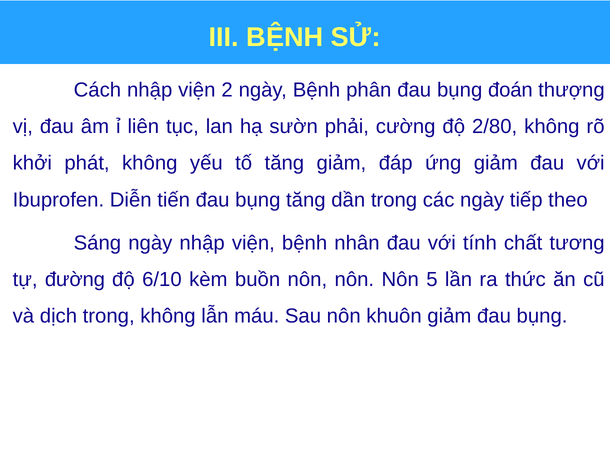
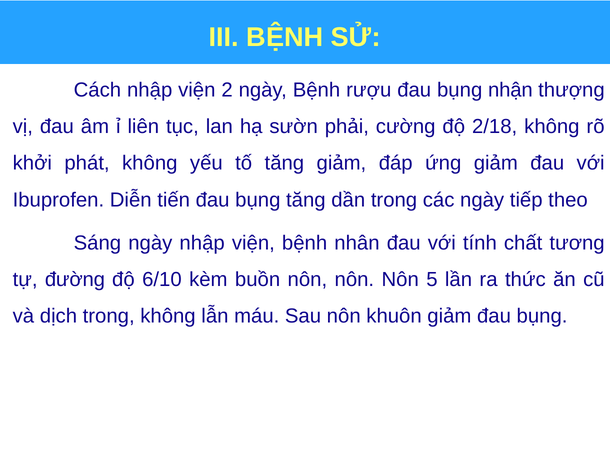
phân: phân -> rượu
đoán: đoán -> nhận
2/80: 2/80 -> 2/18
